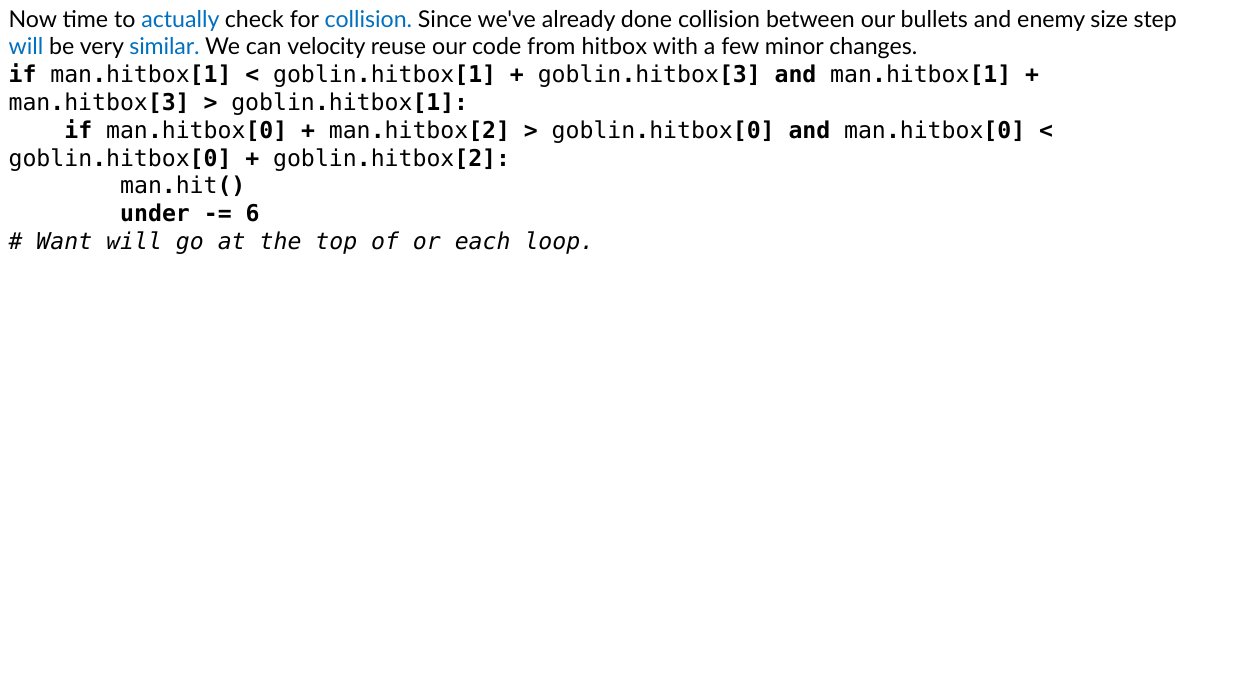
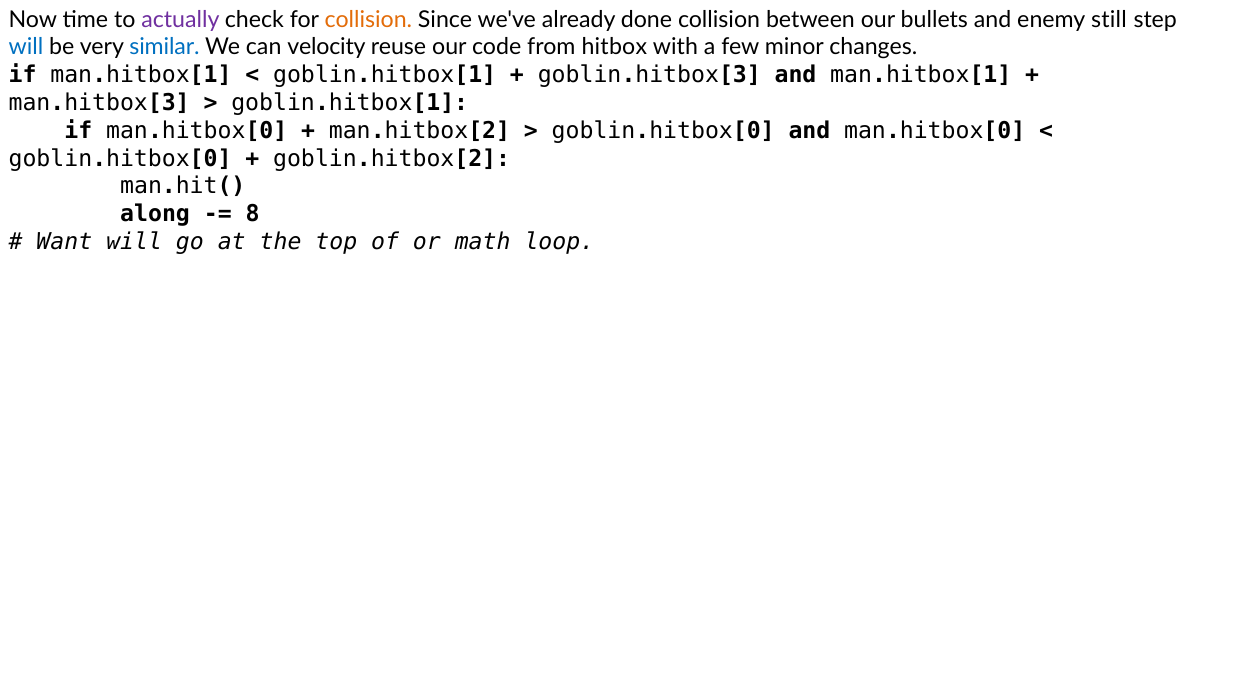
actually colour: blue -> purple
collision at (368, 20) colour: blue -> orange
size: size -> still
under: under -> along
6: 6 -> 8
each: each -> math
